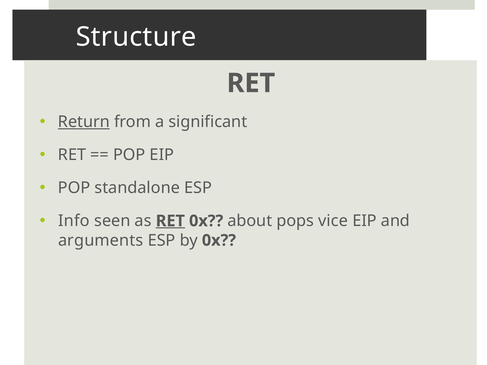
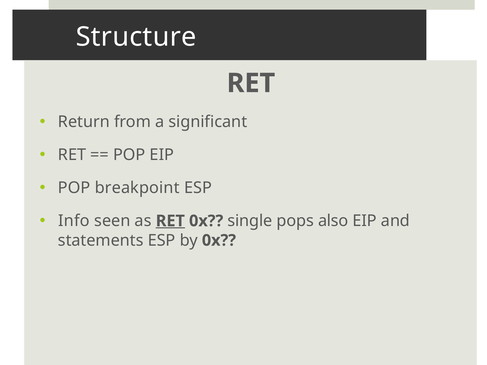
Return underline: present -> none
standalone: standalone -> breakpoint
about: about -> single
vice: vice -> also
arguments: arguments -> statements
